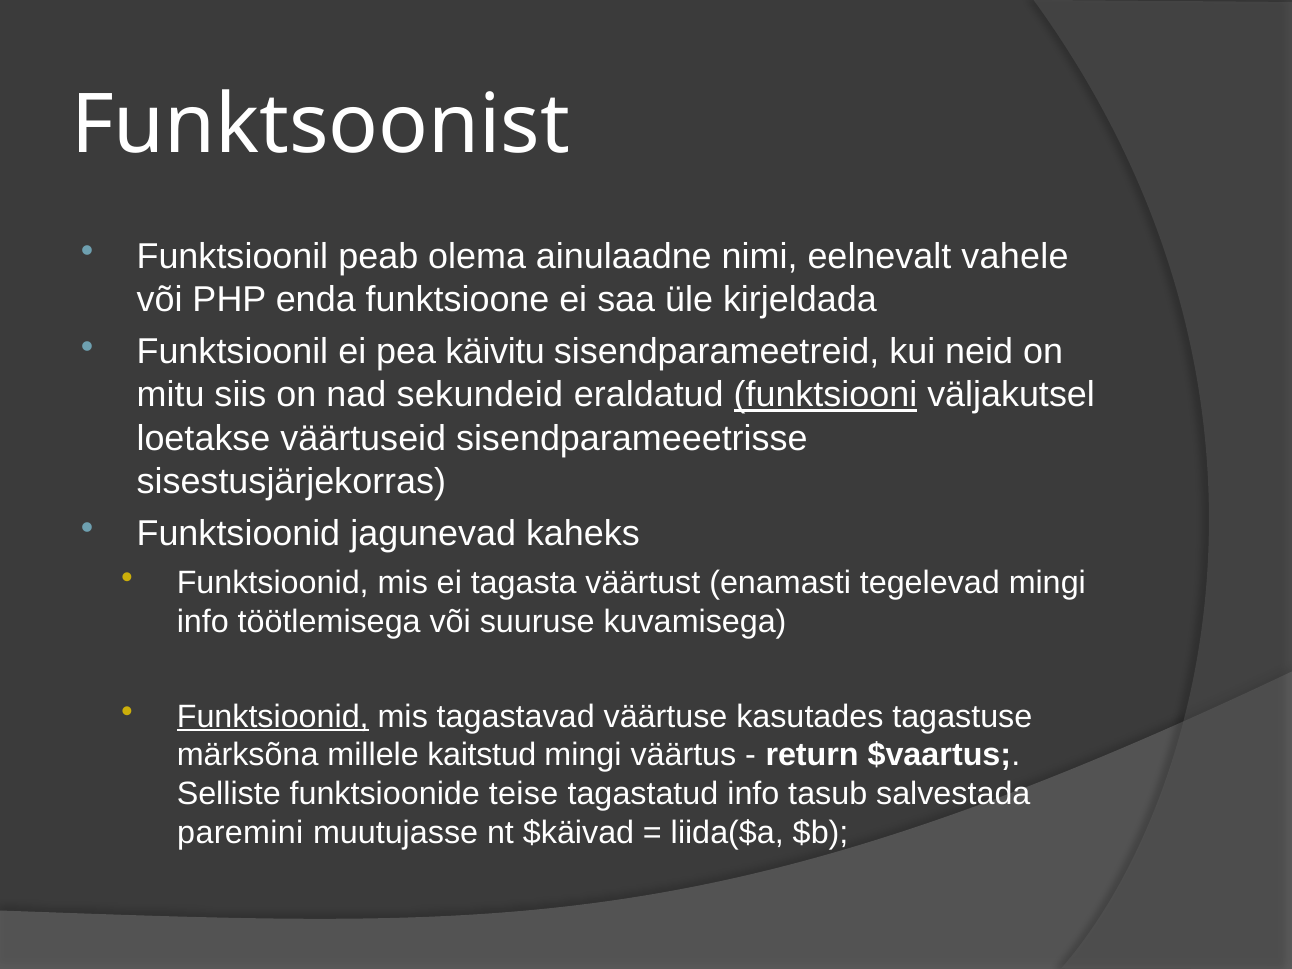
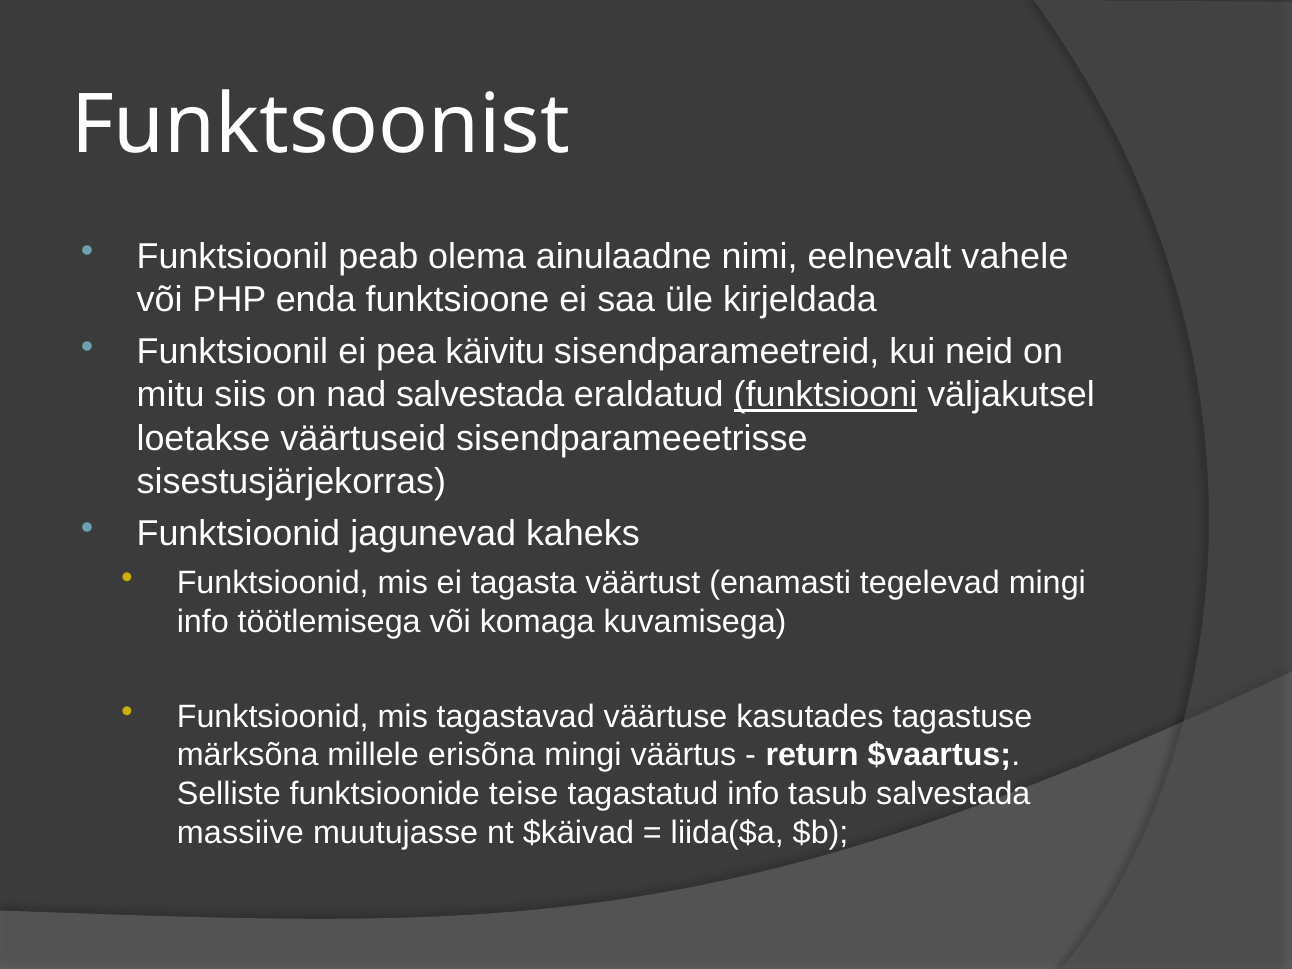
nad sekundeid: sekundeid -> salvestada
suuruse: suuruse -> komaga
Funktsioonid at (273, 716) underline: present -> none
kaitstud: kaitstud -> erisõna
paremini: paremini -> massiive
